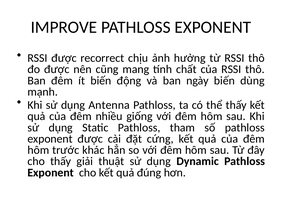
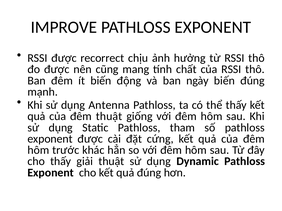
biến dùng: dùng -> đúng
đêm nhiều: nhiều -> thuật
